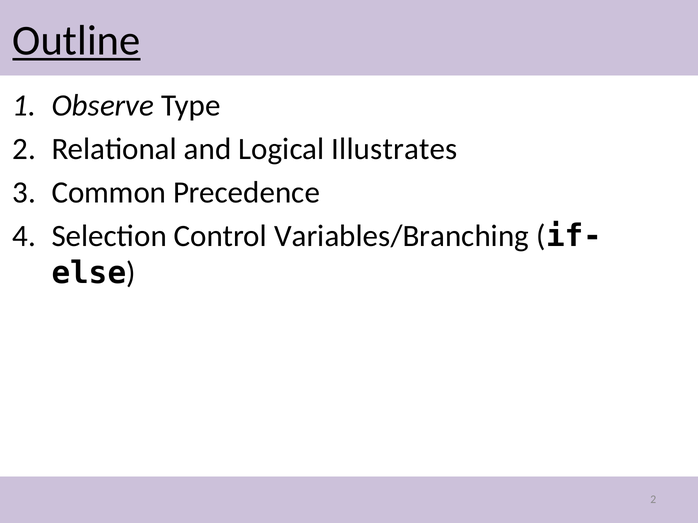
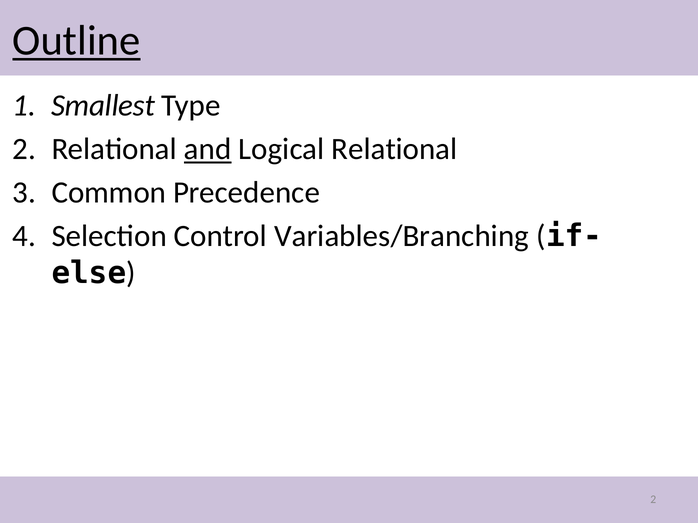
Observe: Observe -> Smallest
and underline: none -> present
Logical Illustrates: Illustrates -> Relational
